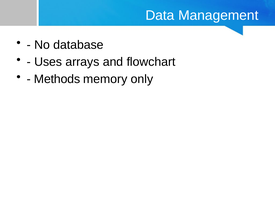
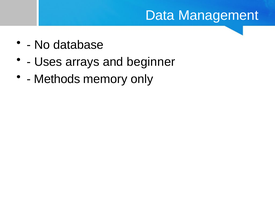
flowchart: flowchart -> beginner
